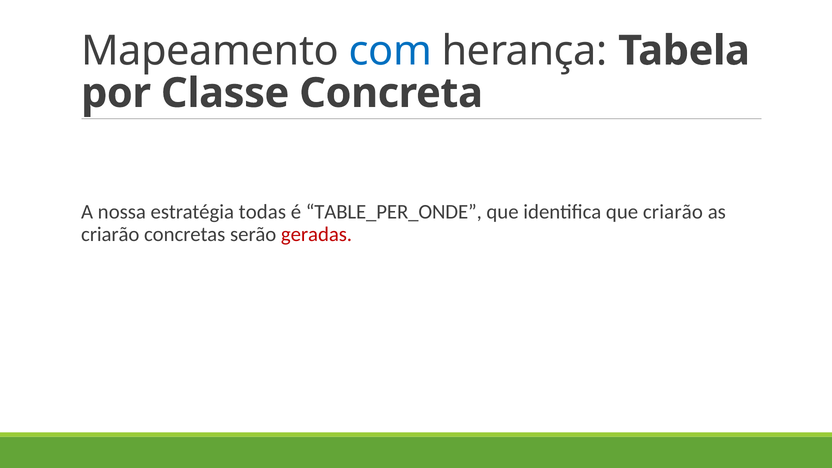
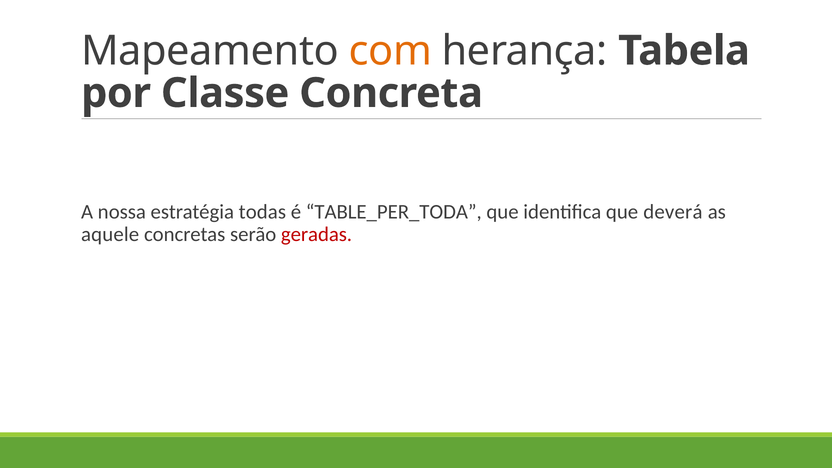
com colour: blue -> orange
TABLE_PER_ONDE: TABLE_PER_ONDE -> TABLE_PER_TODA
que criarão: criarão -> deverá
criarão at (110, 234): criarão -> aquele
